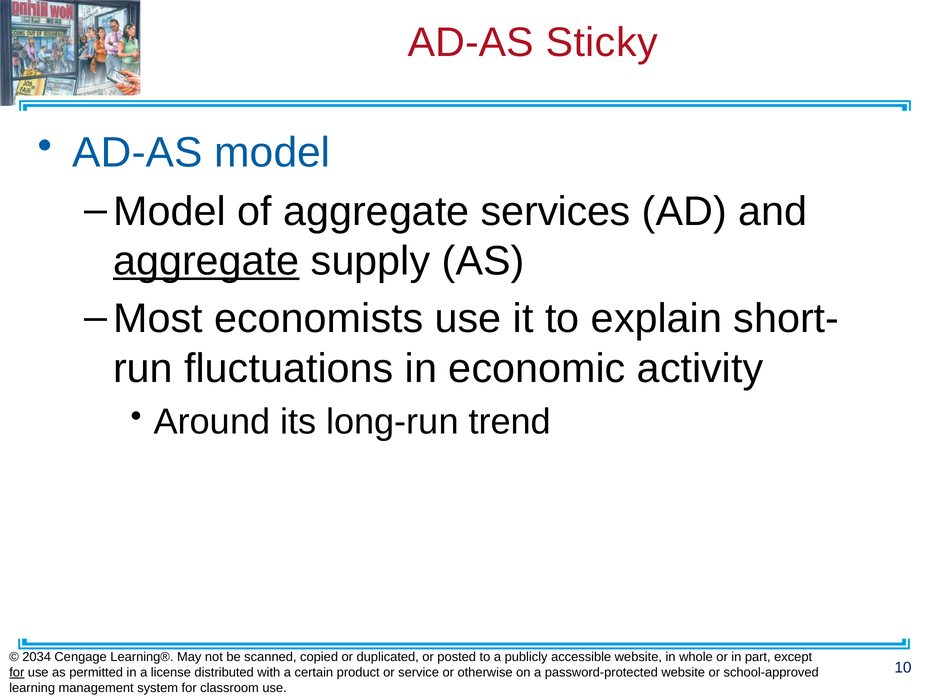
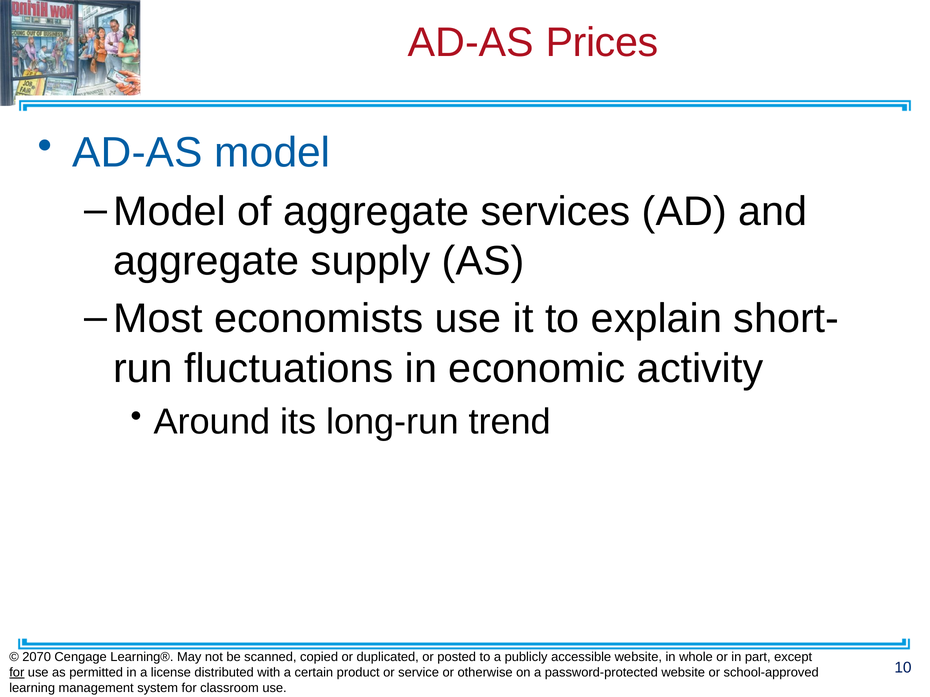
Sticky: Sticky -> Prices
aggregate at (206, 261) underline: present -> none
2034: 2034 -> 2070
